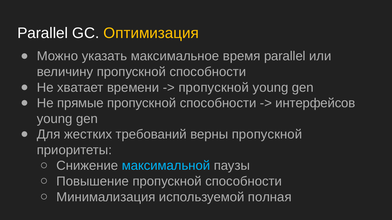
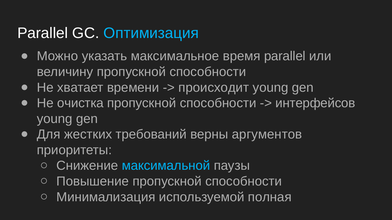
Оптимизация colour: yellow -> light blue
пропускной at (214, 88): пропускной -> происходит
прямые: прямые -> очистка
верны пропускной: пропускной -> аргументов
